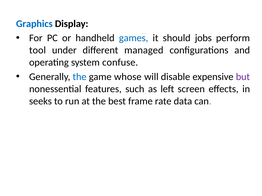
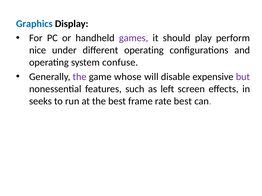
games colour: blue -> purple
jobs: jobs -> play
tool: tool -> nice
different managed: managed -> operating
the at (80, 77) colour: blue -> purple
rate data: data -> best
